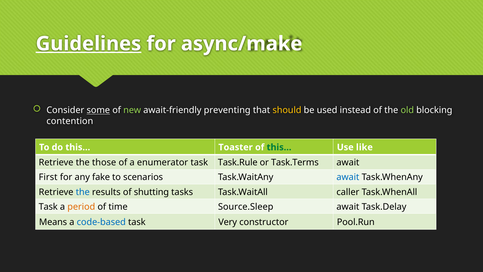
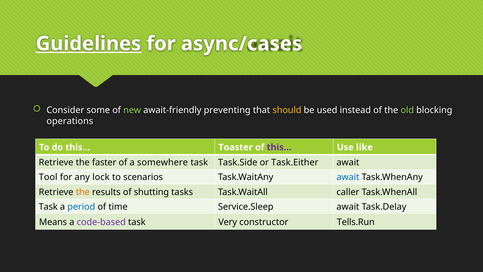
async/make: async/make -> async/cases
some underline: present -> none
contention: contention -> operations
this… at (279, 147) colour: green -> purple
those: those -> faster
enumerator: enumerator -> somewhere
Task.Rule: Task.Rule -> Task.Side
Task.Terms: Task.Terms -> Task.Either
First: First -> Tool
fake: fake -> lock
the at (83, 192) colour: blue -> orange
period colour: orange -> blue
Source.Sleep: Source.Sleep -> Service.Sleep
code-based colour: blue -> purple
Pool.Run: Pool.Run -> Tells.Run
